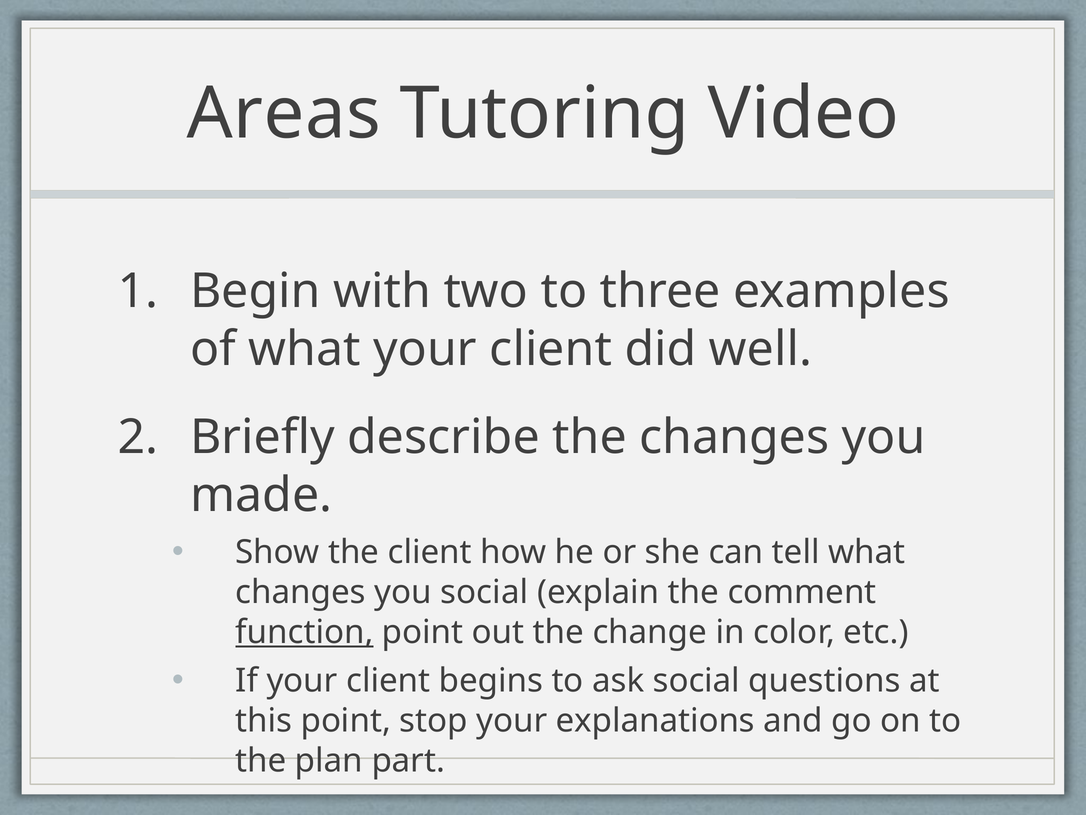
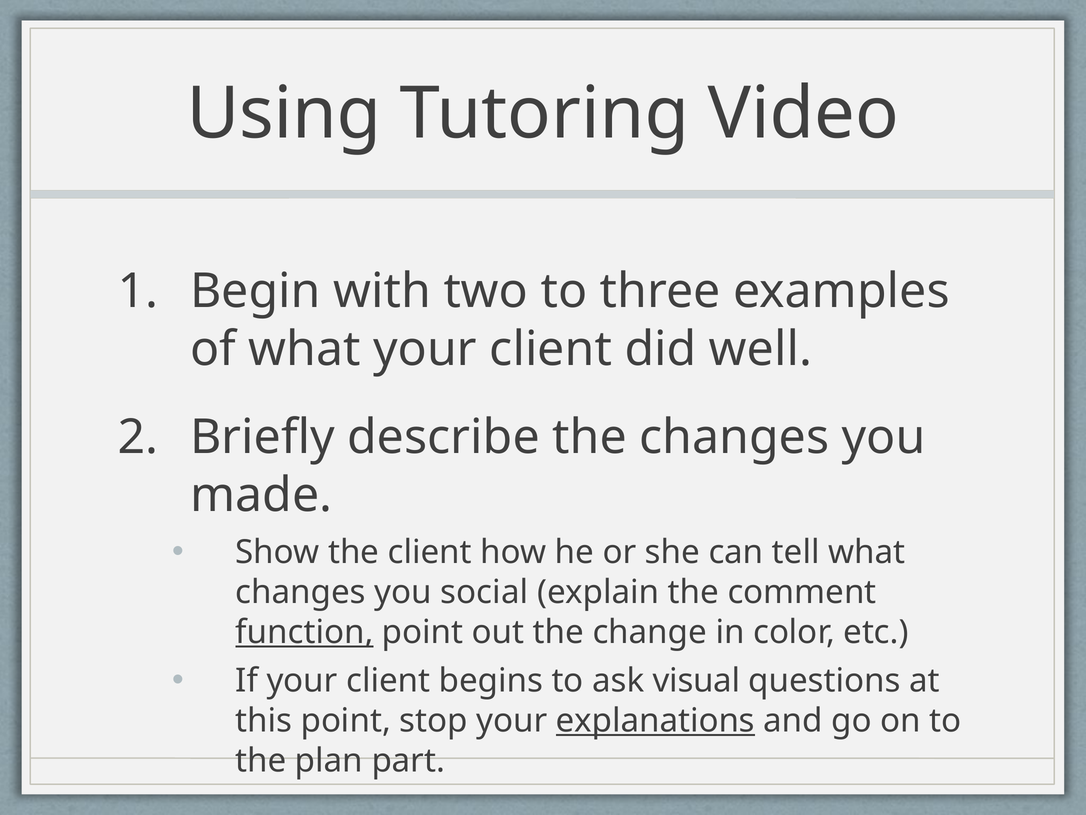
Areas: Areas -> Using
ask social: social -> visual
explanations underline: none -> present
